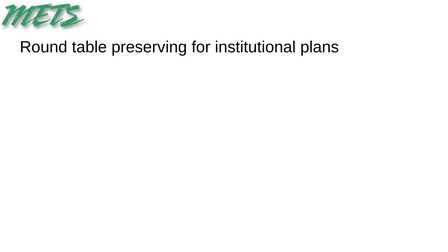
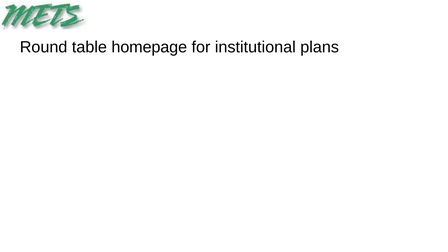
preserving: preserving -> homepage
